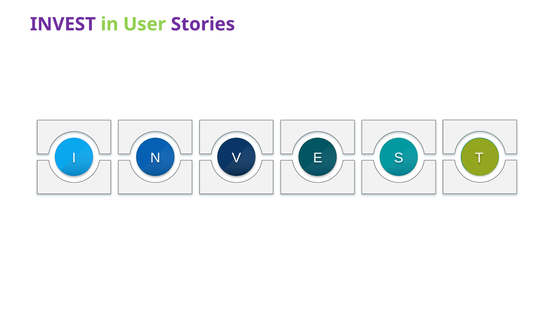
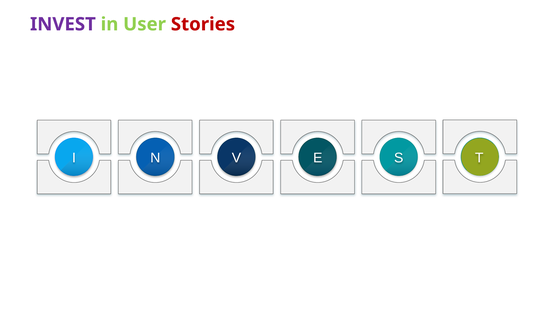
Stories colour: purple -> red
